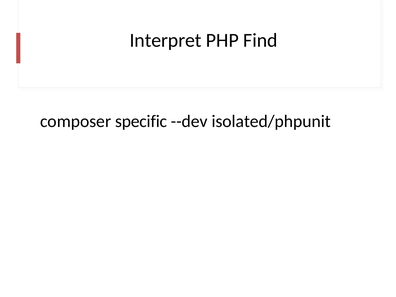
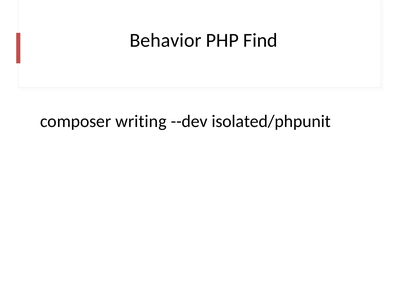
Interpret: Interpret -> Behavior
specific: specific -> writing
